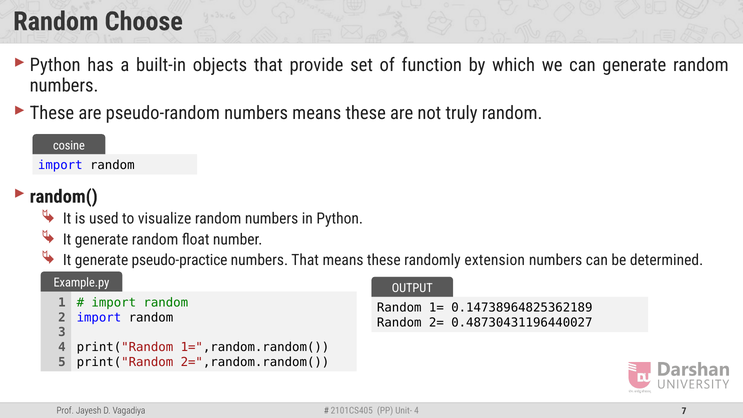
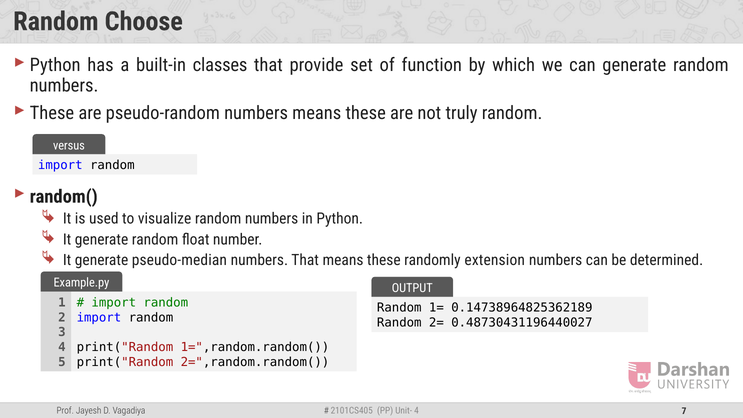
objects: objects -> classes
cosine: cosine -> versus
pseudo-practice: pseudo-practice -> pseudo-median
